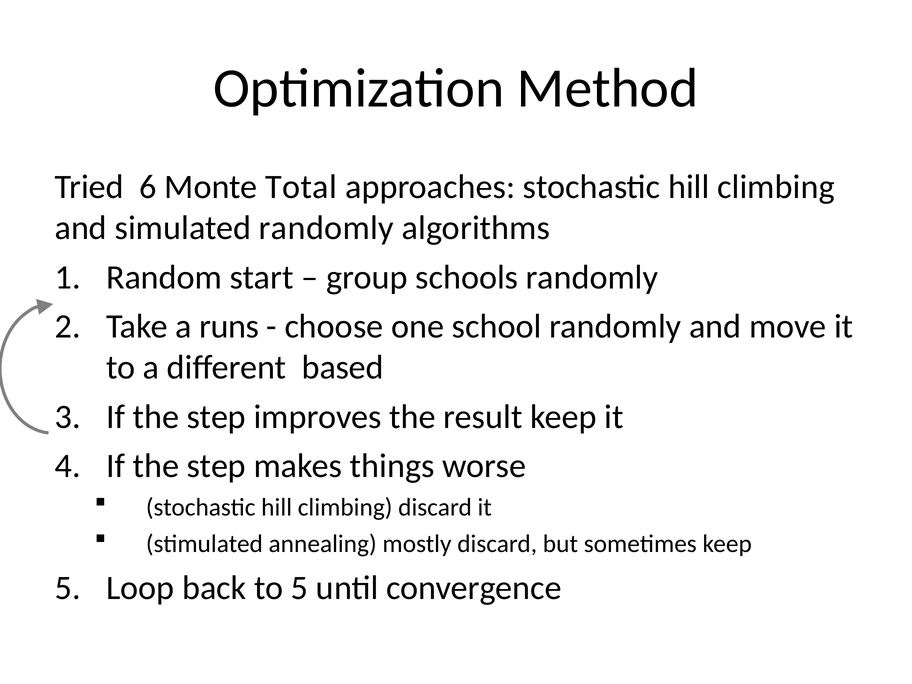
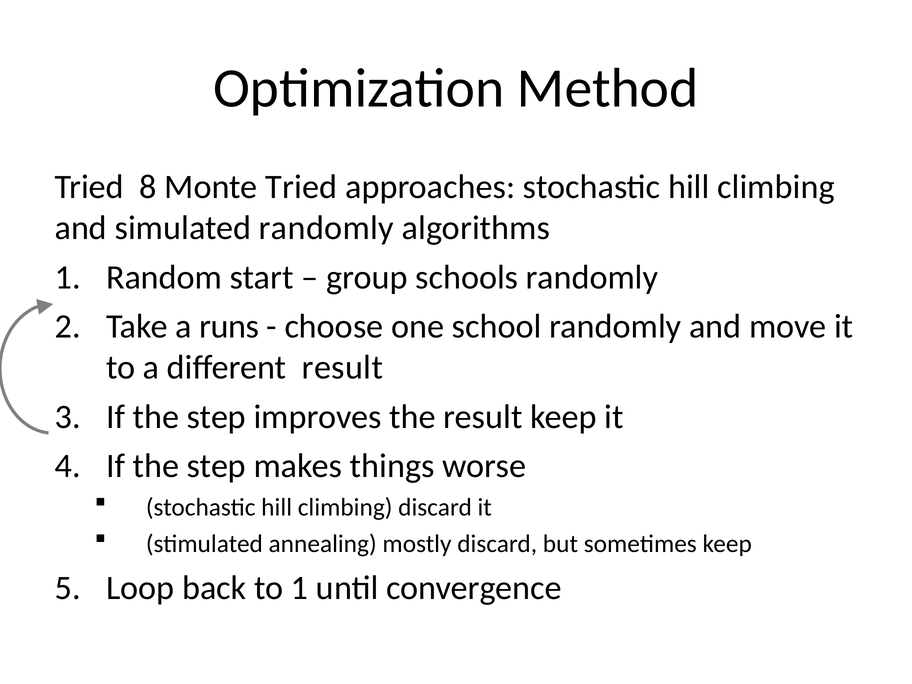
6: 6 -> 8
Monte Total: Total -> Tried
different based: based -> result
to 5: 5 -> 1
